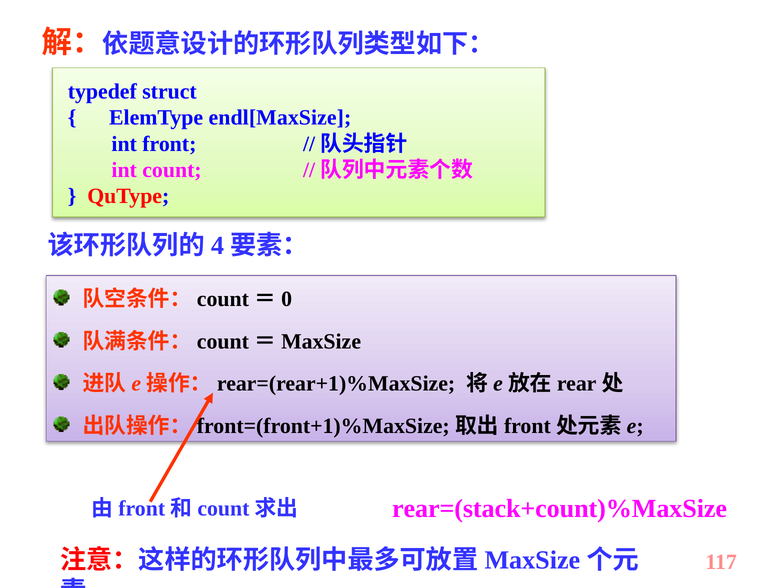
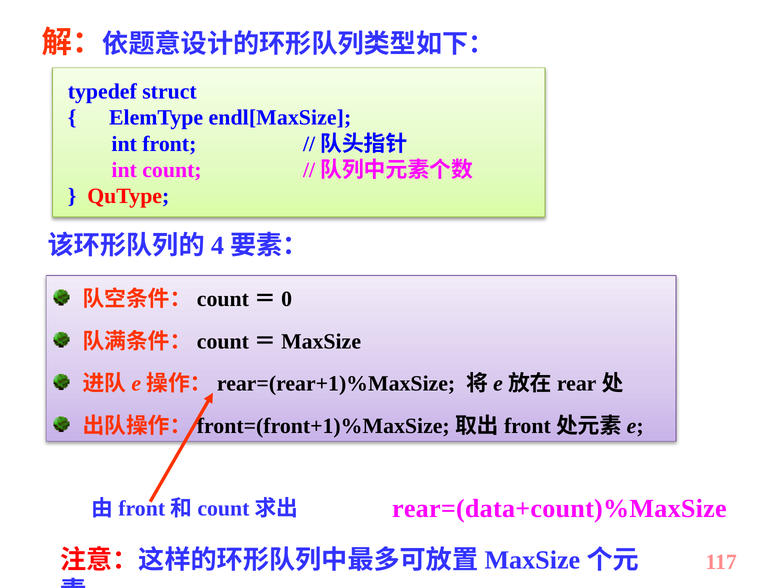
rear=(stack+count)%MaxSize: rear=(stack+count)%MaxSize -> rear=(data+count)%MaxSize
